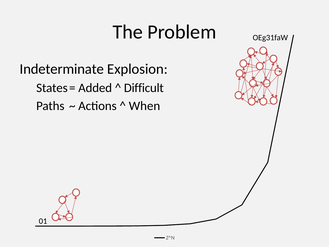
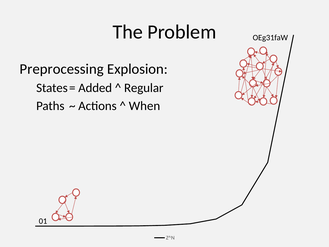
Indeterminate: Indeterminate -> Preprocessing
Difficult: Difficult -> Regular
